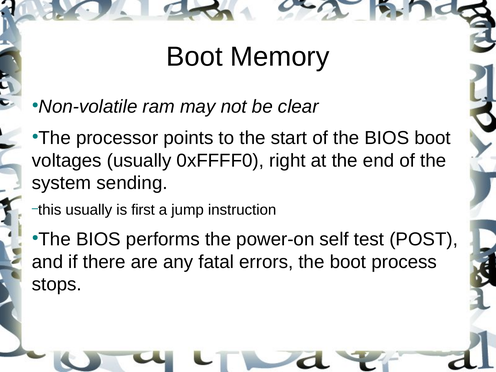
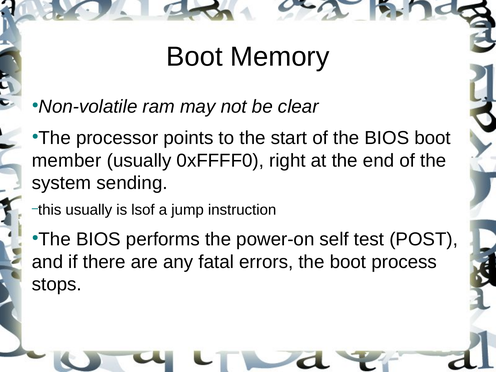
voltages: voltages -> member
first: first -> lsof
